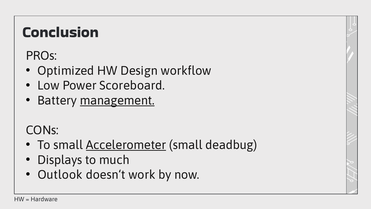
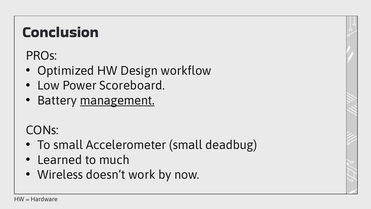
Accelerometer underline: present -> none
Displays: Displays -> Learned
Outlook: Outlook -> Wireless
